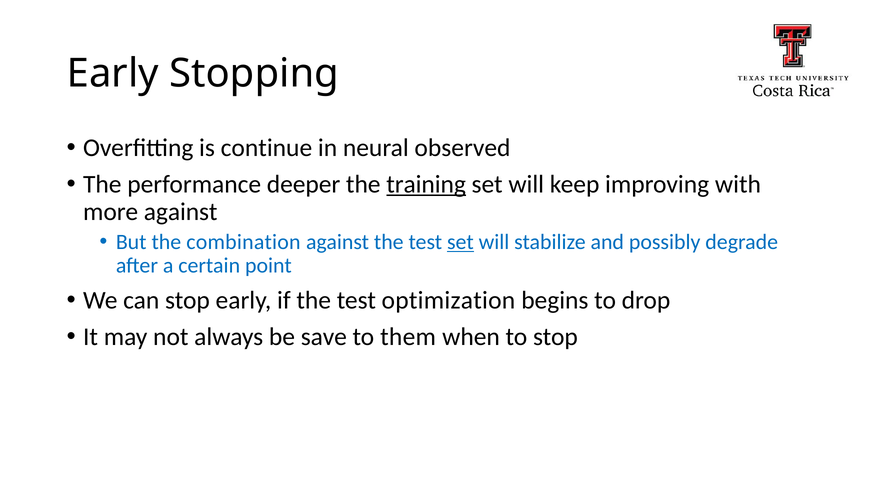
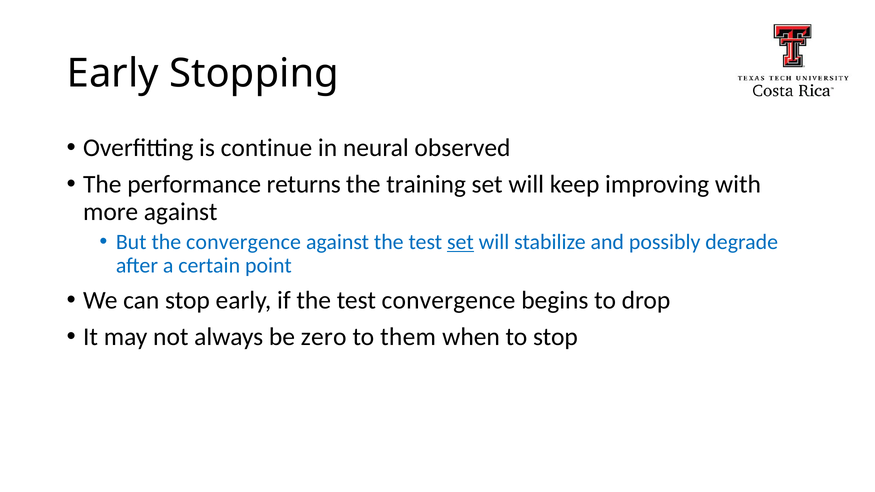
deeper: deeper -> returns
training underline: present -> none
the combination: combination -> convergence
test optimization: optimization -> convergence
save: save -> zero
